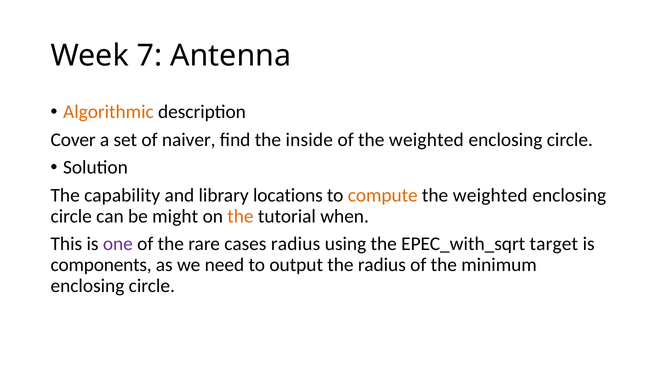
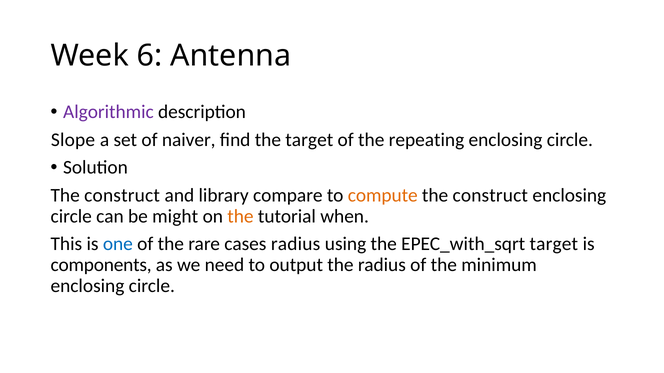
7: 7 -> 6
Algorithmic colour: orange -> purple
Cover: Cover -> Slope
the inside: inside -> target
of the weighted: weighted -> repeating
capability at (122, 196): capability -> construct
locations: locations -> compare
weighted at (490, 196): weighted -> construct
one colour: purple -> blue
